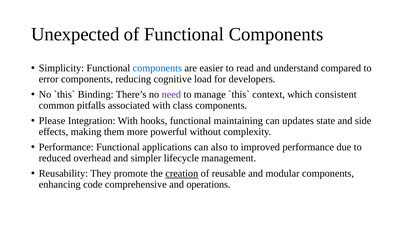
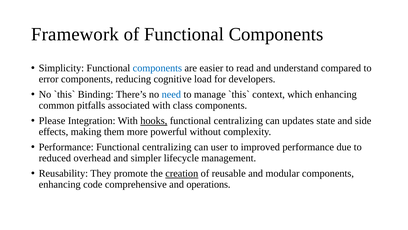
Unexpected: Unexpected -> Framework
need colour: purple -> blue
which consistent: consistent -> enhancing
hooks underline: none -> present
maintaining at (238, 121): maintaining -> centralizing
Performance Functional applications: applications -> centralizing
also: also -> user
